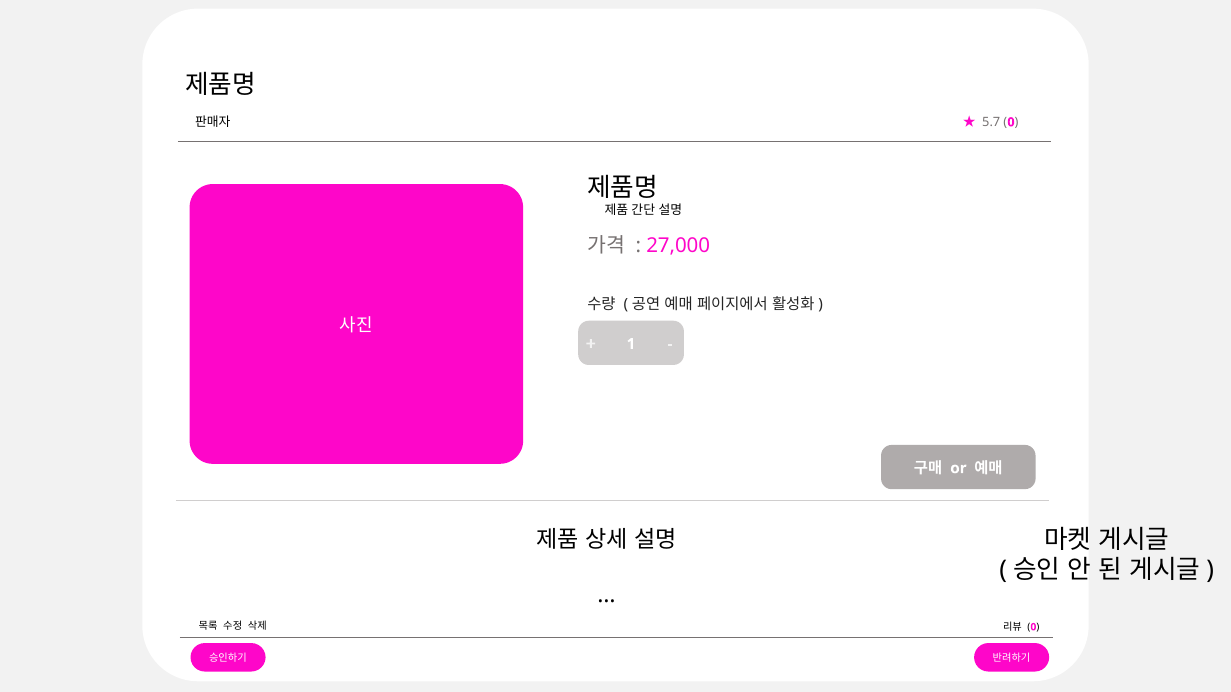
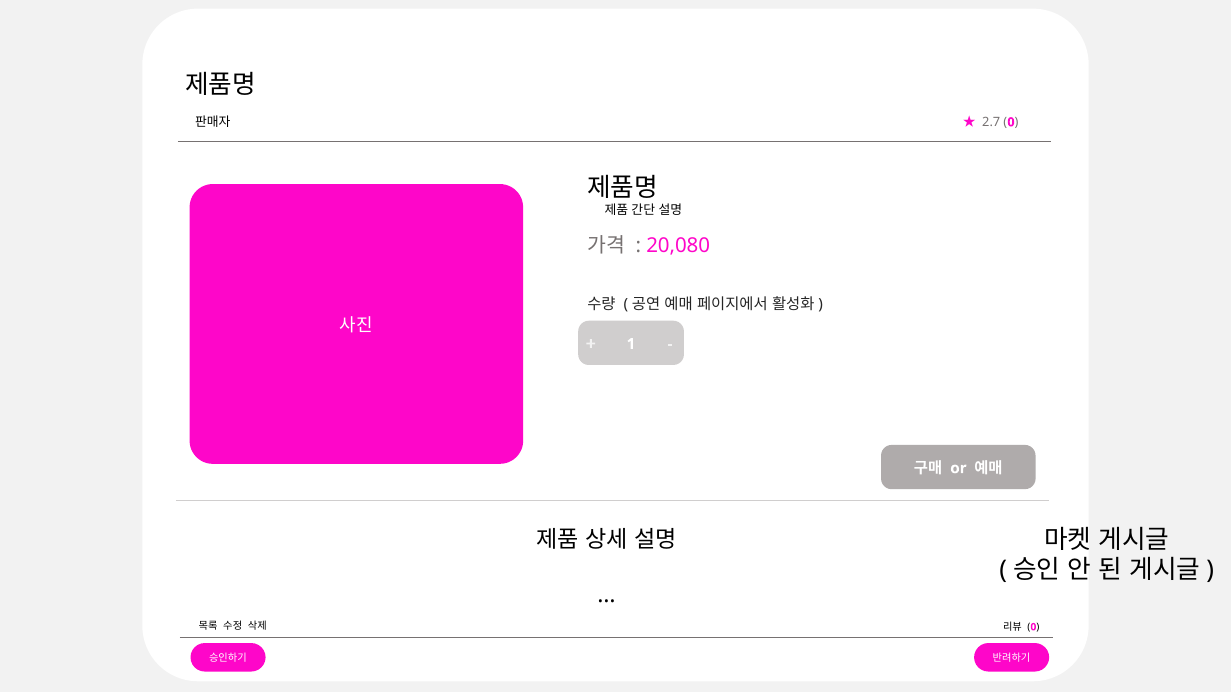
5.7: 5.7 -> 2.7
27,000: 27,000 -> 20,080
